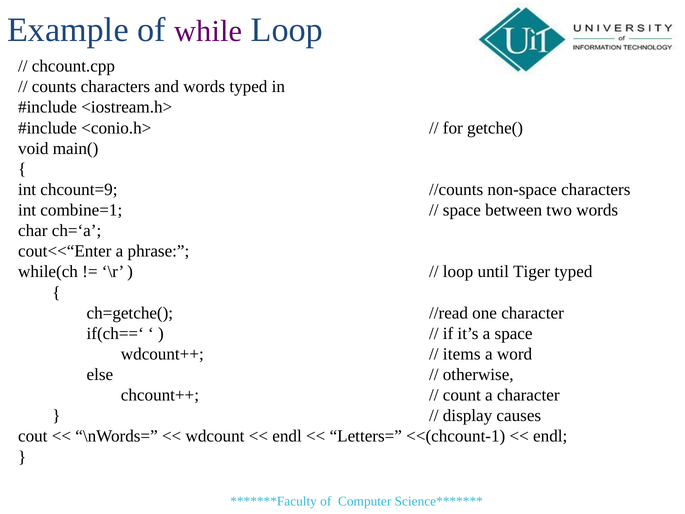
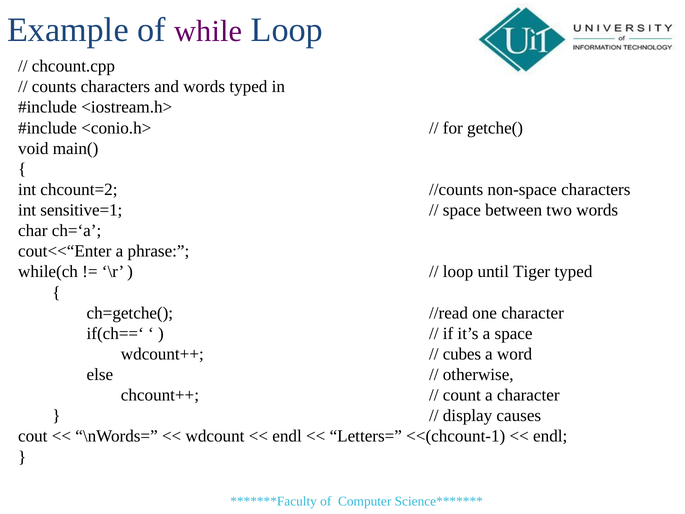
chcount=9: chcount=9 -> chcount=2
combine=1: combine=1 -> sensitive=1
items: items -> cubes
